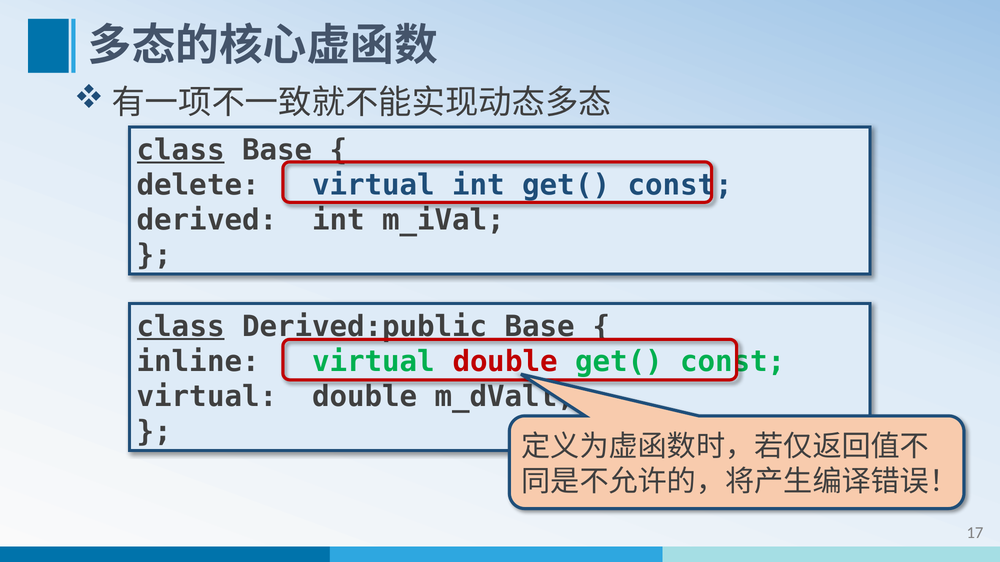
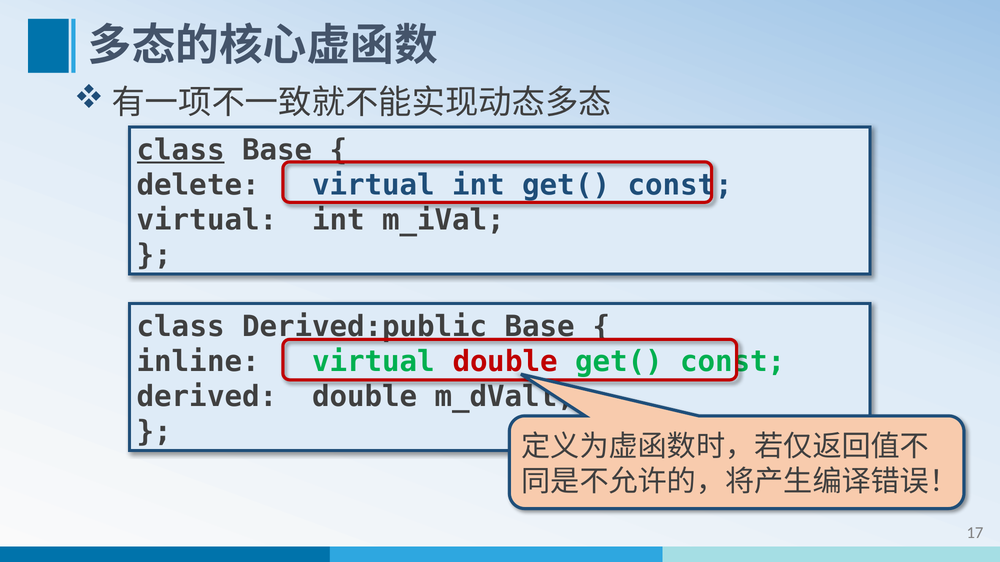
derived at (207, 220): derived -> virtual
class at (181, 327) underline: present -> none
virtual at (207, 397): virtual -> derived
